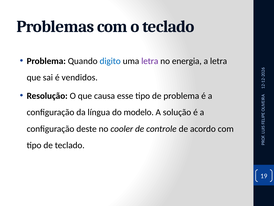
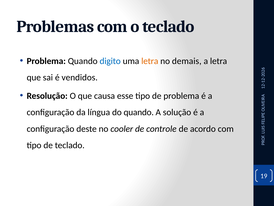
letra at (150, 61) colour: purple -> orange
energia: energia -> demais
do modelo: modelo -> quando
